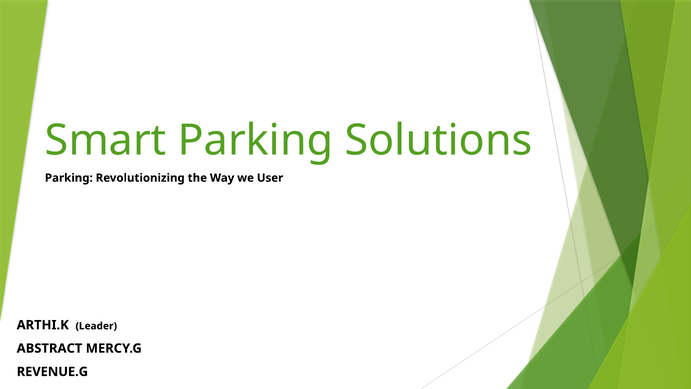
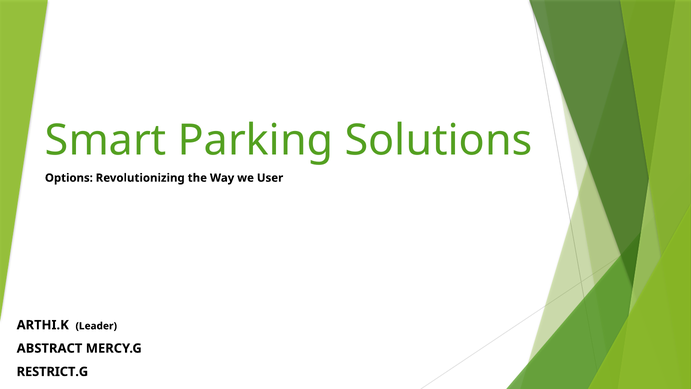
Parking at (69, 178): Parking -> Options
REVENUE.G: REVENUE.G -> RESTRICT.G
